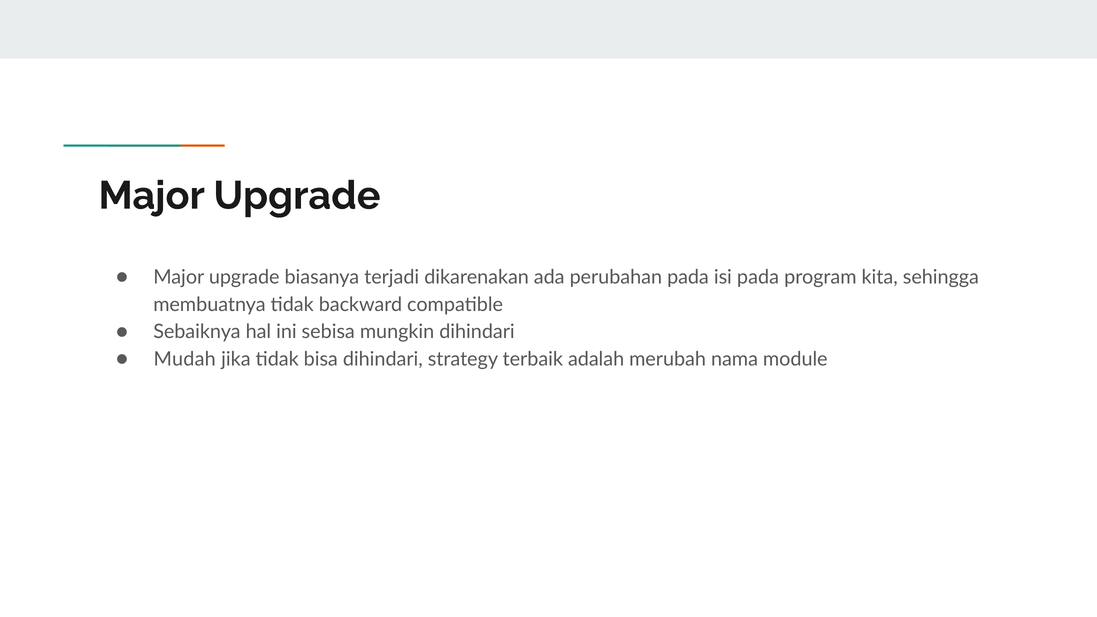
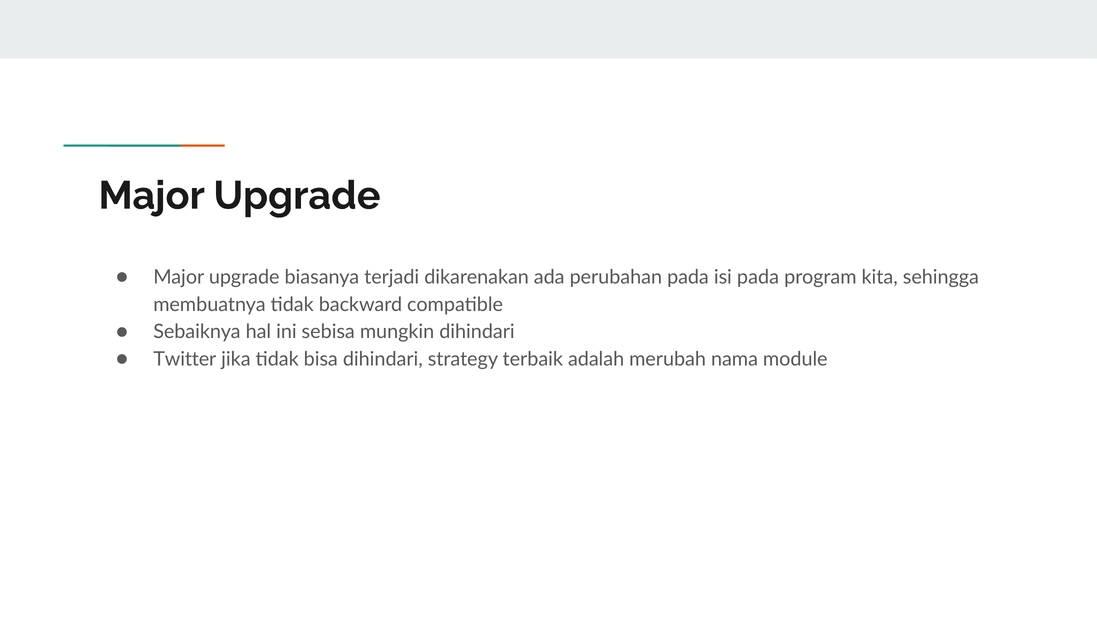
Mudah: Mudah -> Twitter
